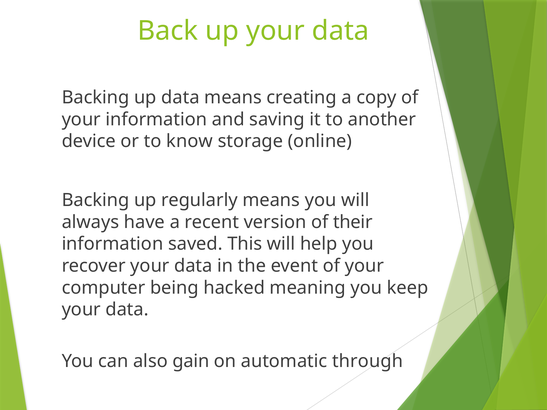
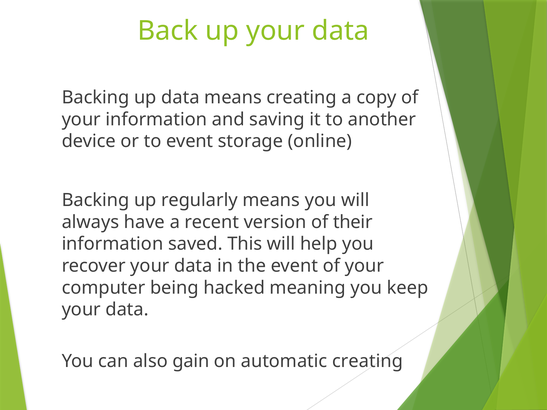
to know: know -> event
automatic through: through -> creating
